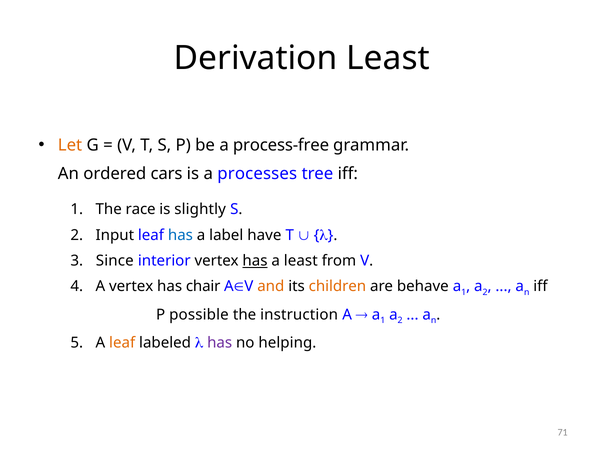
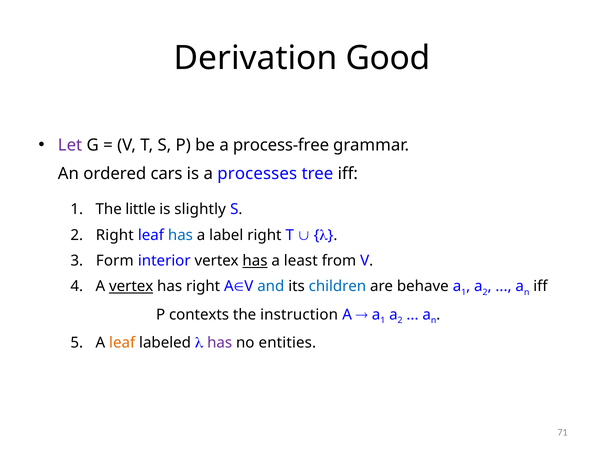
Derivation Least: Least -> Good
Let colour: orange -> purple
race: race -> little
Input at (115, 235): Input -> Right
label have: have -> right
Since: Since -> Form
vertex at (131, 287) underline: none -> present
has chair: chair -> right
and colour: orange -> blue
children colour: orange -> blue
possible: possible -> contexts
helping: helping -> entities
